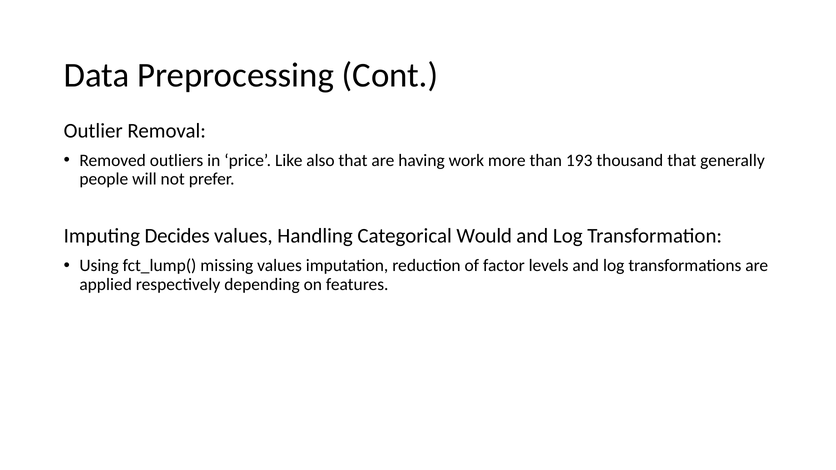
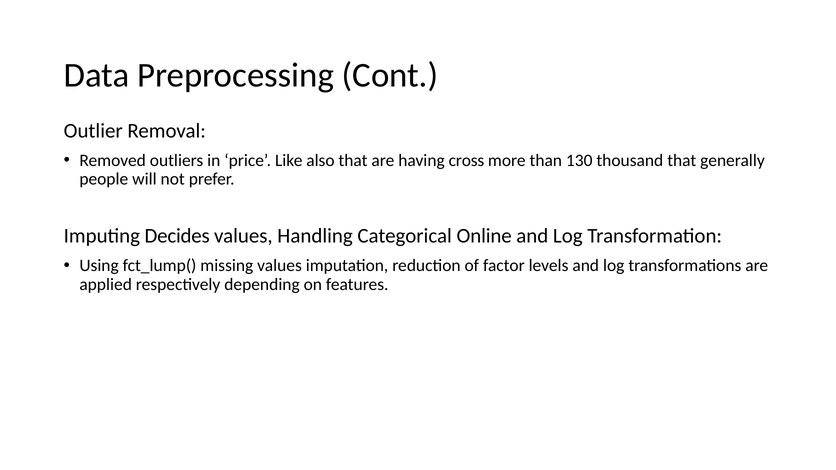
work: work -> cross
193: 193 -> 130
Would: Would -> Online
